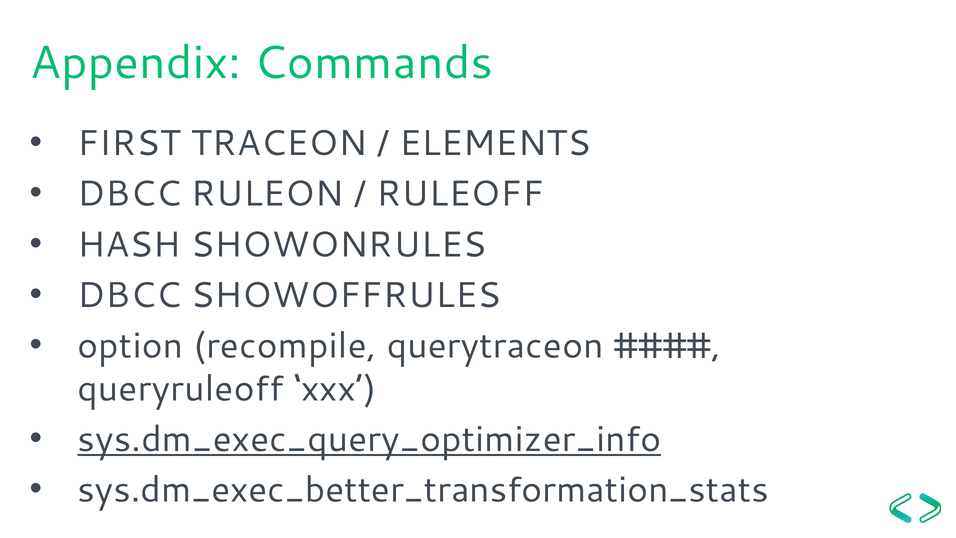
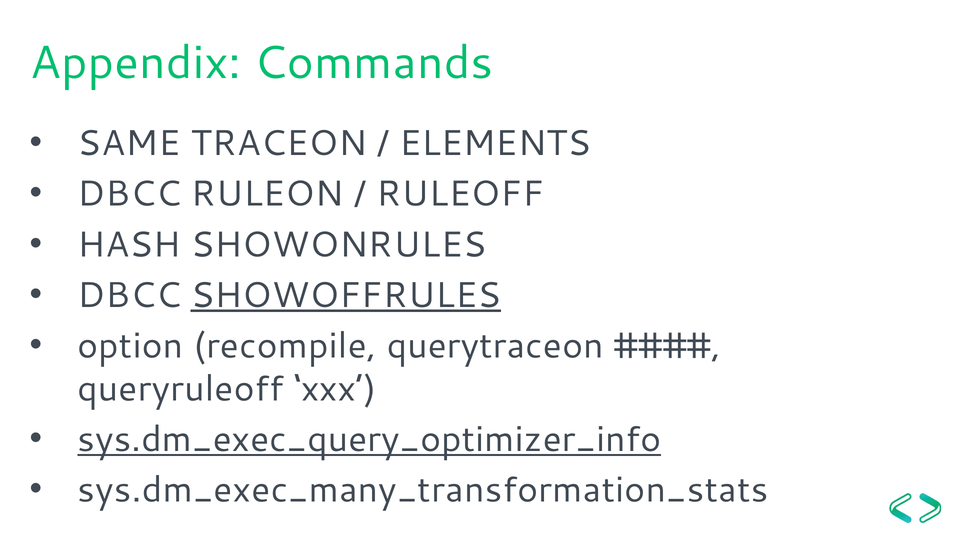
FIRST: FIRST -> SAME
SHOWOFFRULES underline: none -> present
sys.dm_exec_better_transformation_stats: sys.dm_exec_better_transformation_stats -> sys.dm_exec_many_transformation_stats
